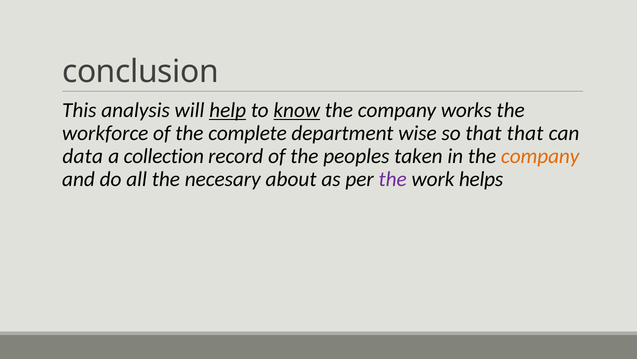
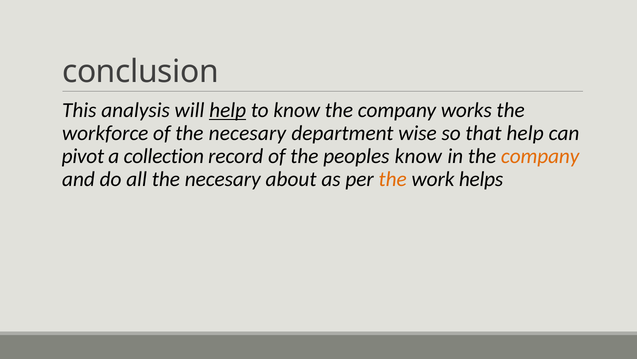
know at (297, 110) underline: present -> none
of the complete: complete -> necesary
that that: that -> help
data: data -> pivot
peoples taken: taken -> know
the at (393, 179) colour: purple -> orange
